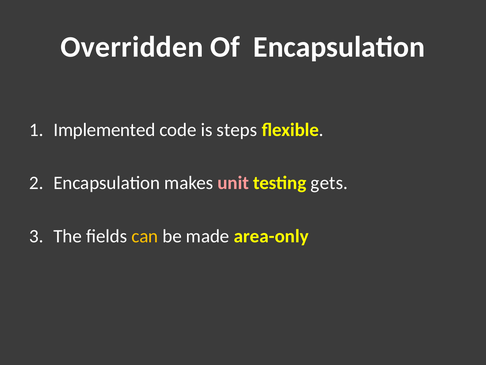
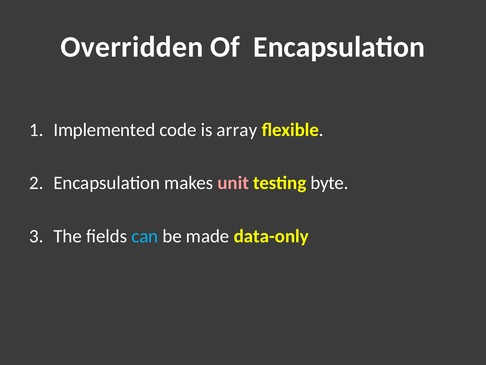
steps: steps -> array
gets: gets -> byte
can colour: yellow -> light blue
area-only: area-only -> data-only
